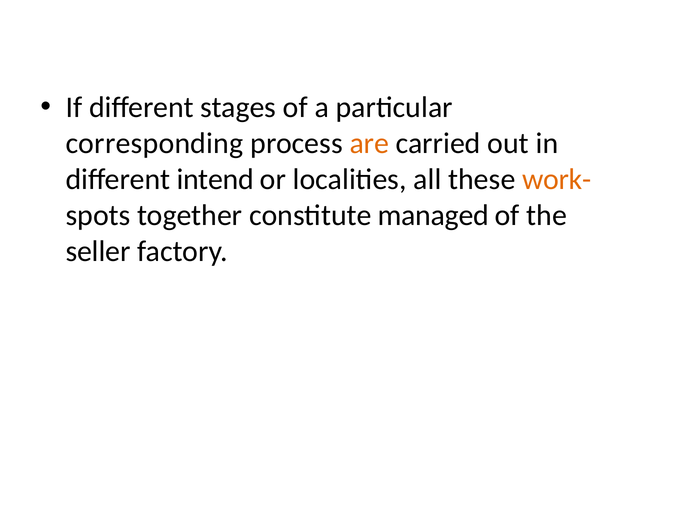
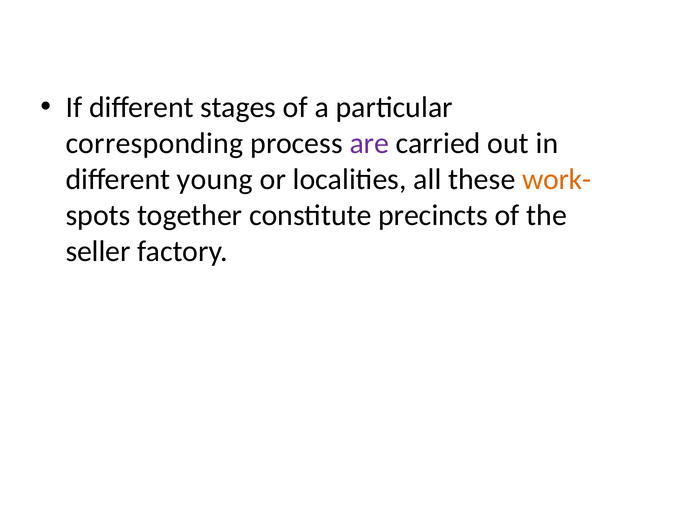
are colour: orange -> purple
intend: intend -> young
managed: managed -> precincts
